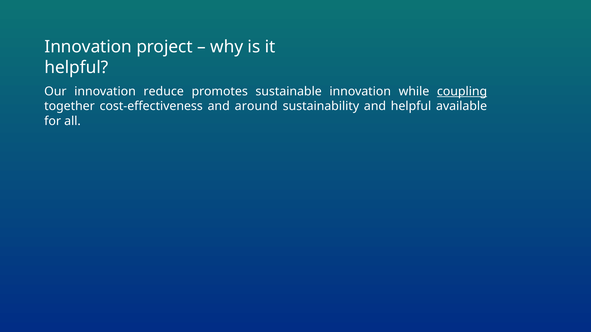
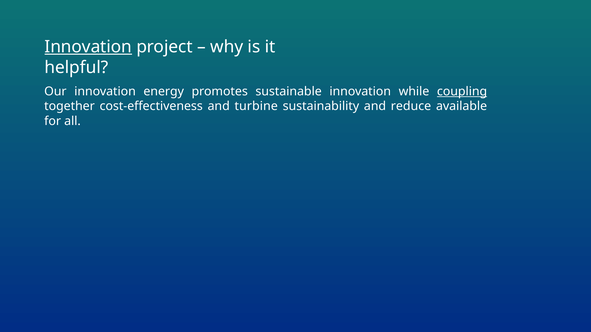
Innovation at (88, 47) underline: none -> present
reduce: reduce -> energy
around: around -> turbine
and helpful: helpful -> reduce
